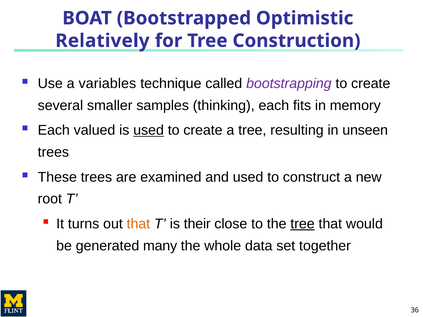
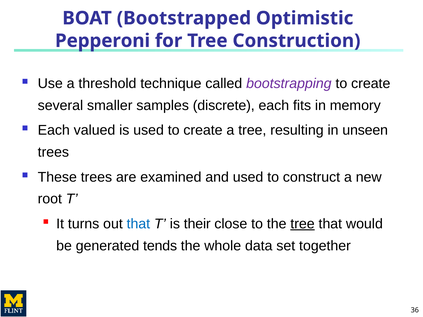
Relatively: Relatively -> Pepperoni
variables: variables -> threshold
thinking: thinking -> discrete
used at (149, 130) underline: present -> none
that at (138, 224) colour: orange -> blue
many: many -> tends
